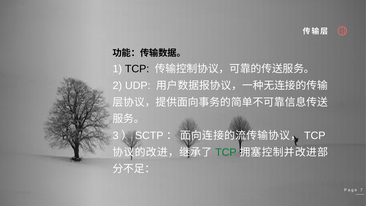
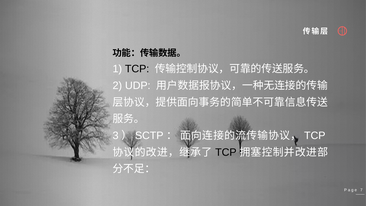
TCP at (226, 152) colour: green -> black
